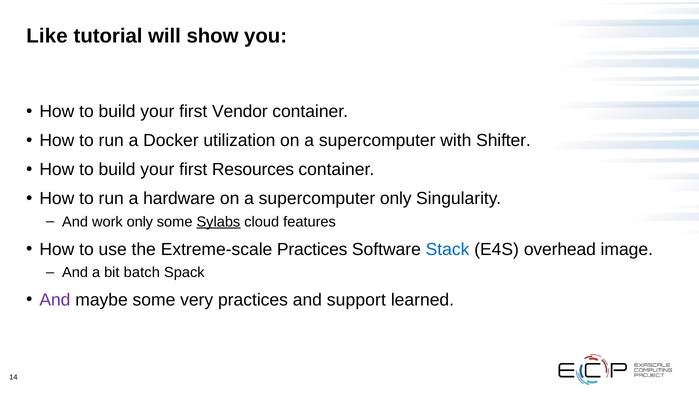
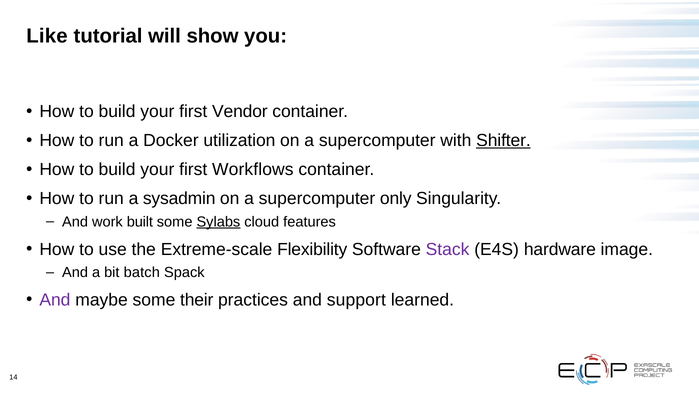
Shifter underline: none -> present
Resources: Resources -> Workflows
hardware: hardware -> sysadmin
work only: only -> built
Extreme-scale Practices: Practices -> Flexibility
Stack colour: blue -> purple
overhead: overhead -> hardware
very: very -> their
